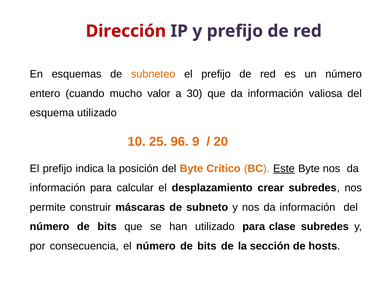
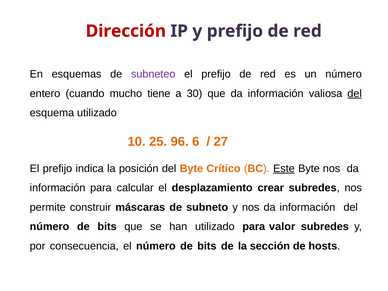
subneteo colour: orange -> purple
valor: valor -> tiene
del at (355, 93) underline: none -> present
9: 9 -> 6
20: 20 -> 27
clase: clase -> valor
